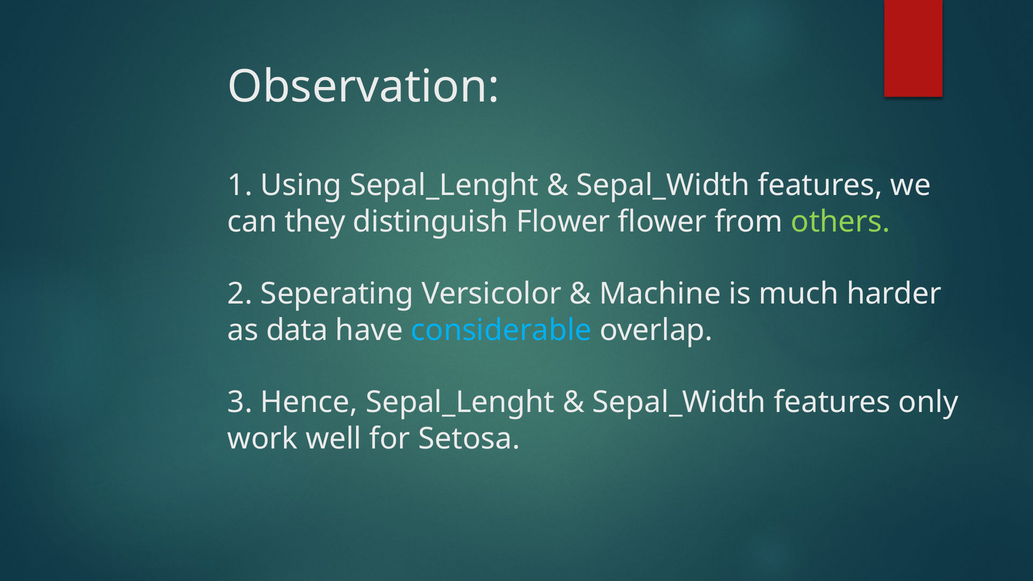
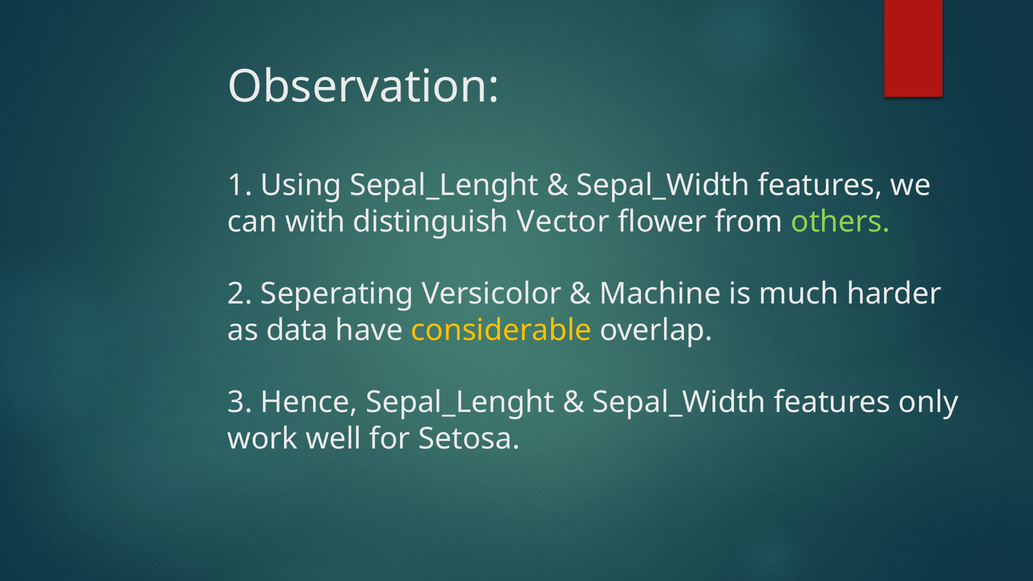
they: they -> with
distinguish Flower: Flower -> Vector
considerable colour: light blue -> yellow
